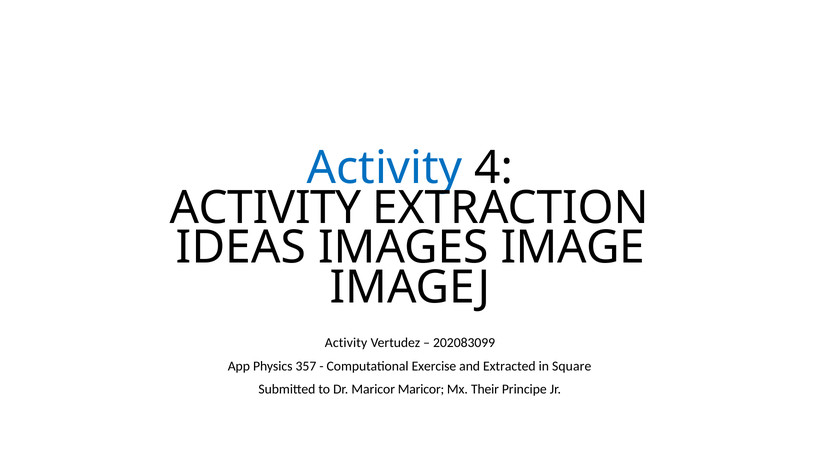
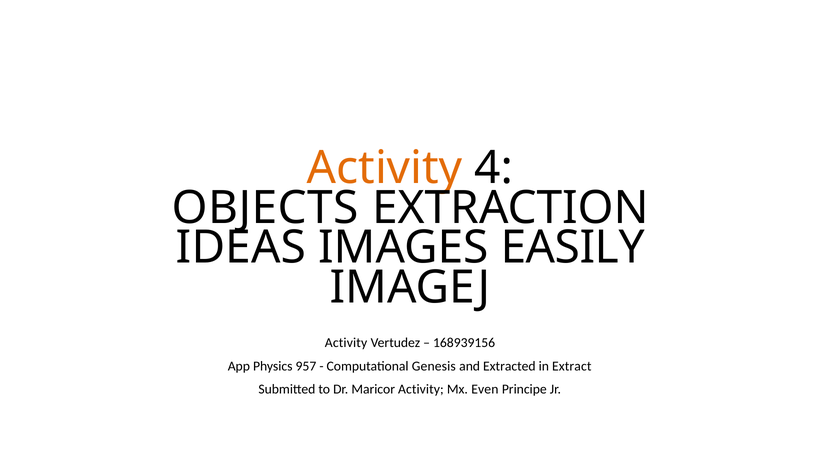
Activity at (385, 168) colour: blue -> orange
ACTIVITY at (266, 208): ACTIVITY -> OBJECTS
IMAGE: IMAGE -> EASILY
202083099: 202083099 -> 168939156
357: 357 -> 957
Exercise: Exercise -> Genesis
Square: Square -> Extract
Maricor Maricor: Maricor -> Activity
Their: Their -> Even
